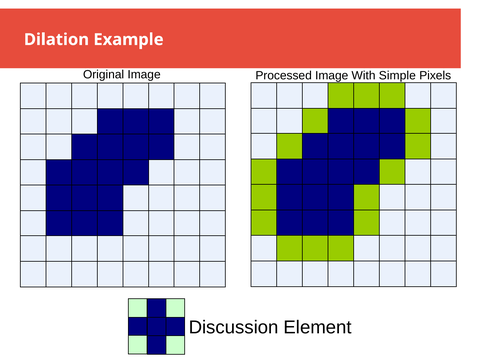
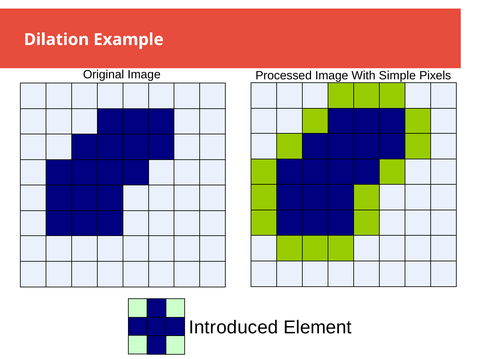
Discussion: Discussion -> Introduced
